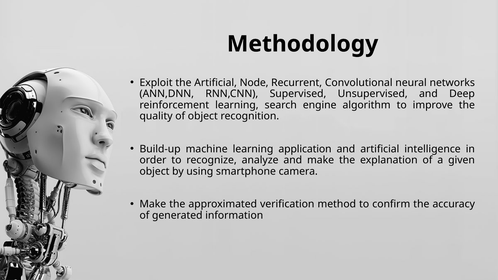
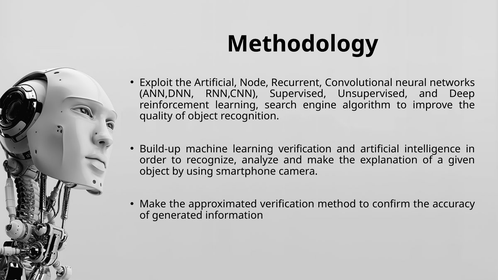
learning application: application -> verification
